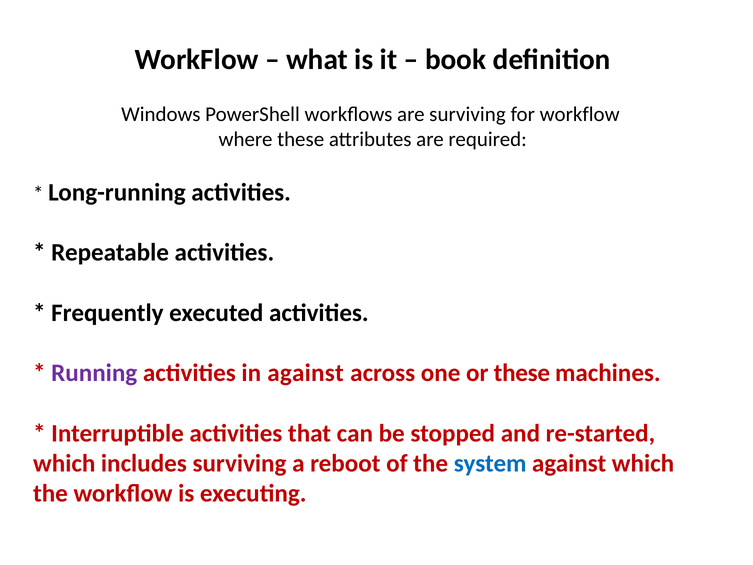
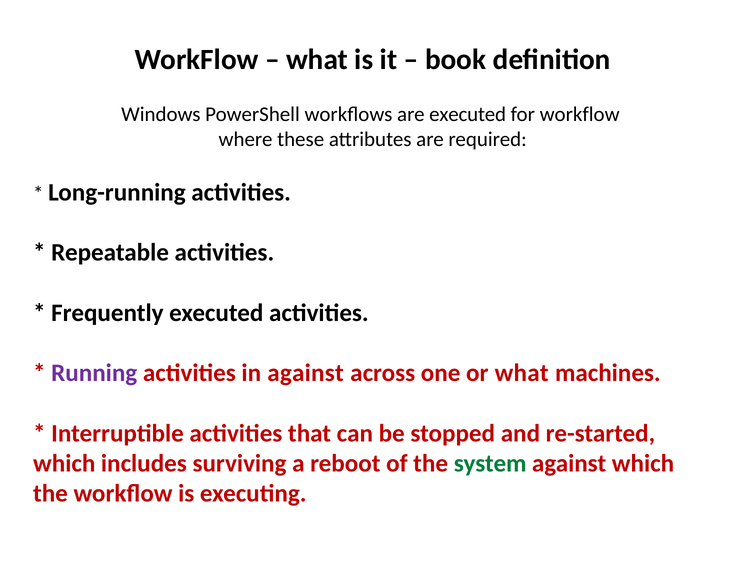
are surviving: surviving -> executed
or these: these -> what
system colour: blue -> green
